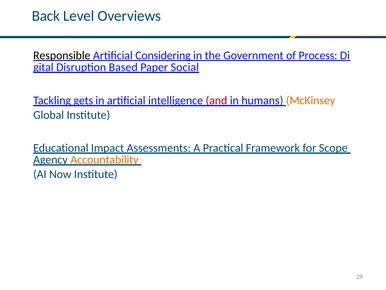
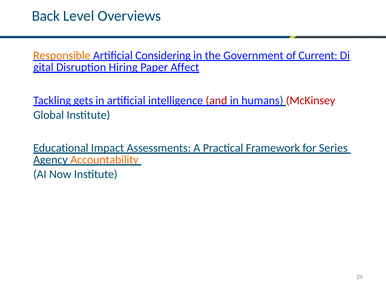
Responsible colour: black -> orange
Process: Process -> Current
Based: Based -> Hiring
Social: Social -> Affect
McKinsey colour: orange -> red
Scope: Scope -> Series
